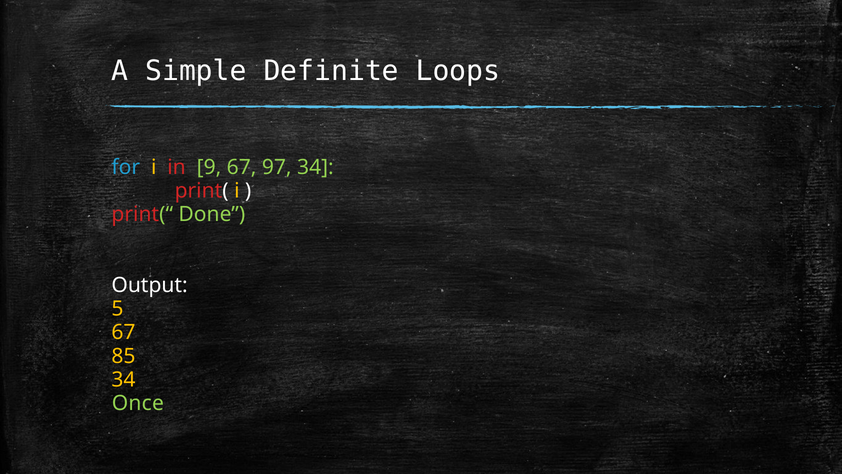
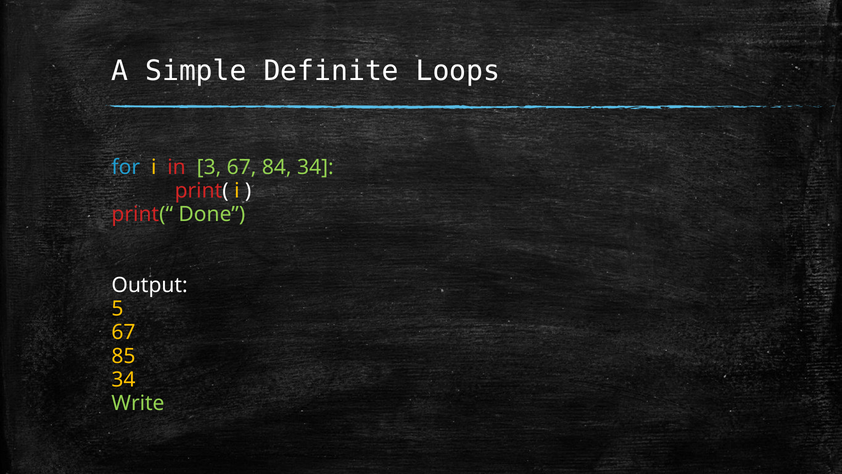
9: 9 -> 3
97: 97 -> 84
Once: Once -> Write
